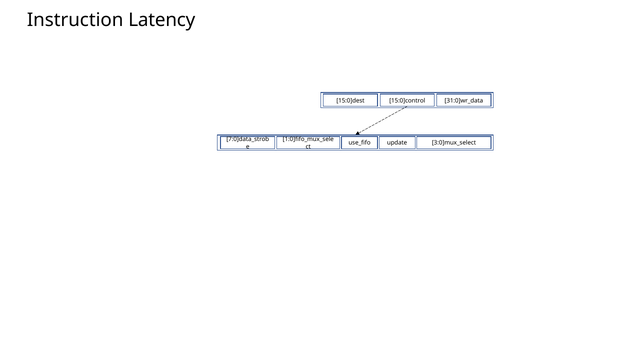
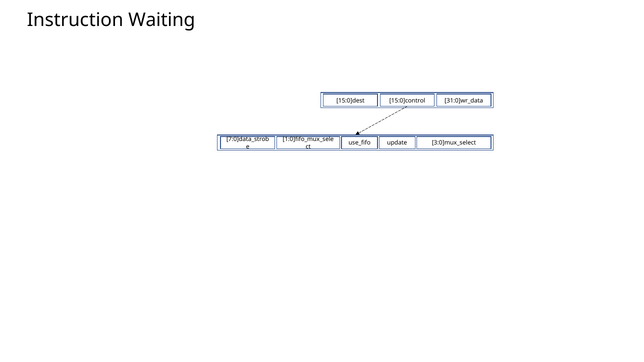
Latency: Latency -> Waiting
